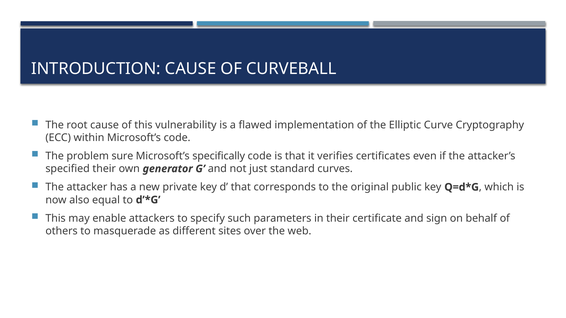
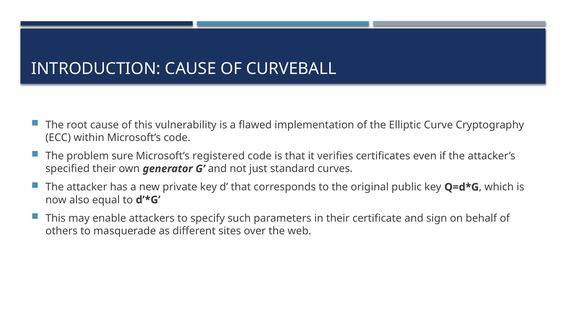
specifically: specifically -> registered
